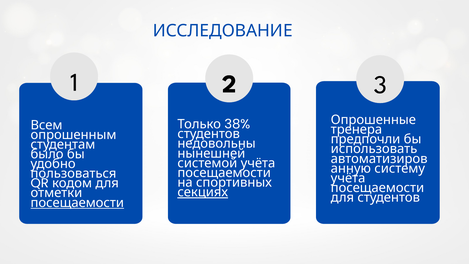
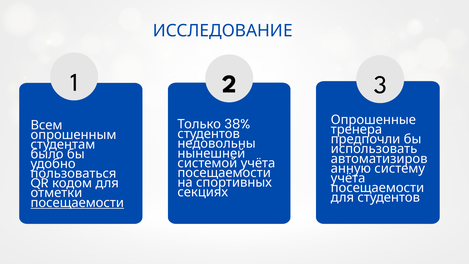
секциях underline: present -> none
